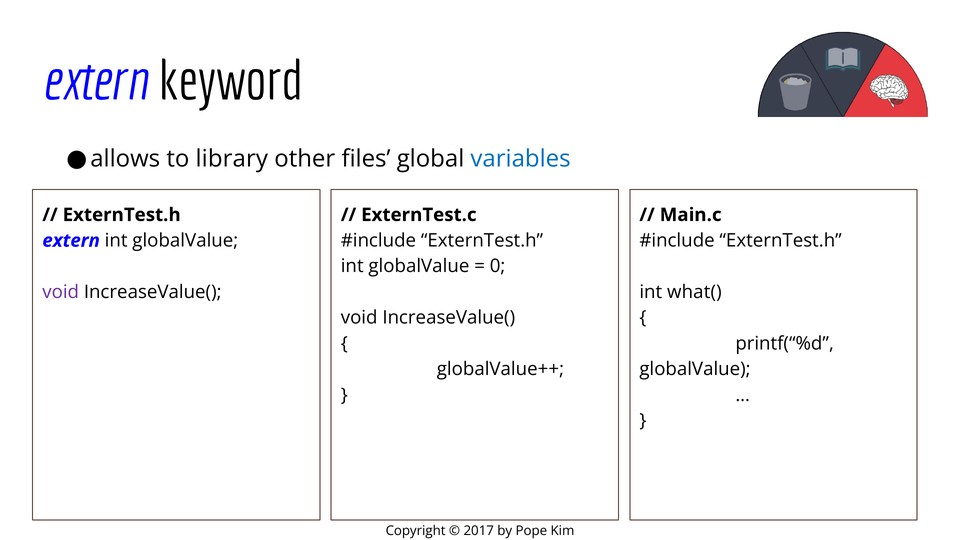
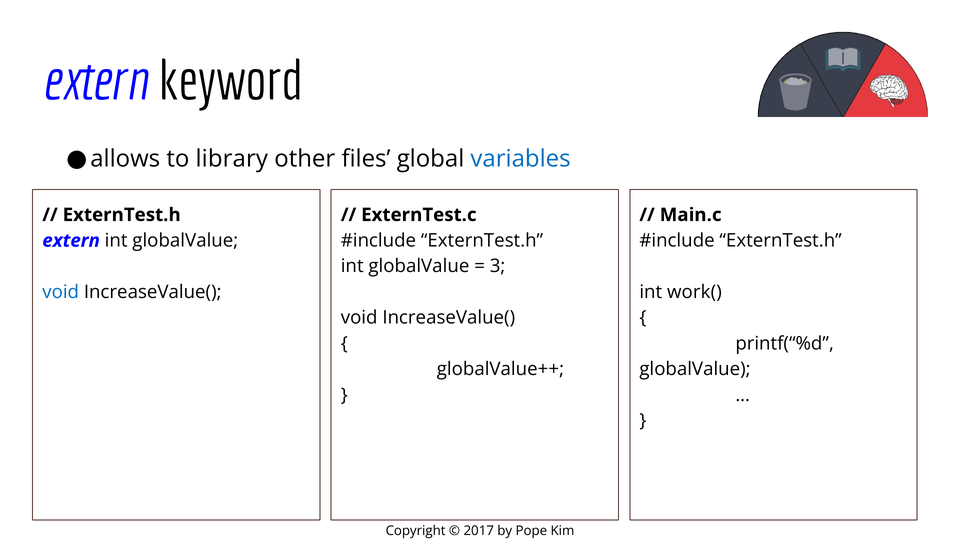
0: 0 -> 3
void at (61, 292) colour: purple -> blue
what(: what( -> work(
